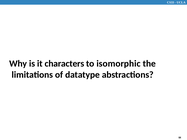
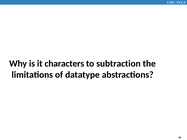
isomorphic: isomorphic -> subtraction
